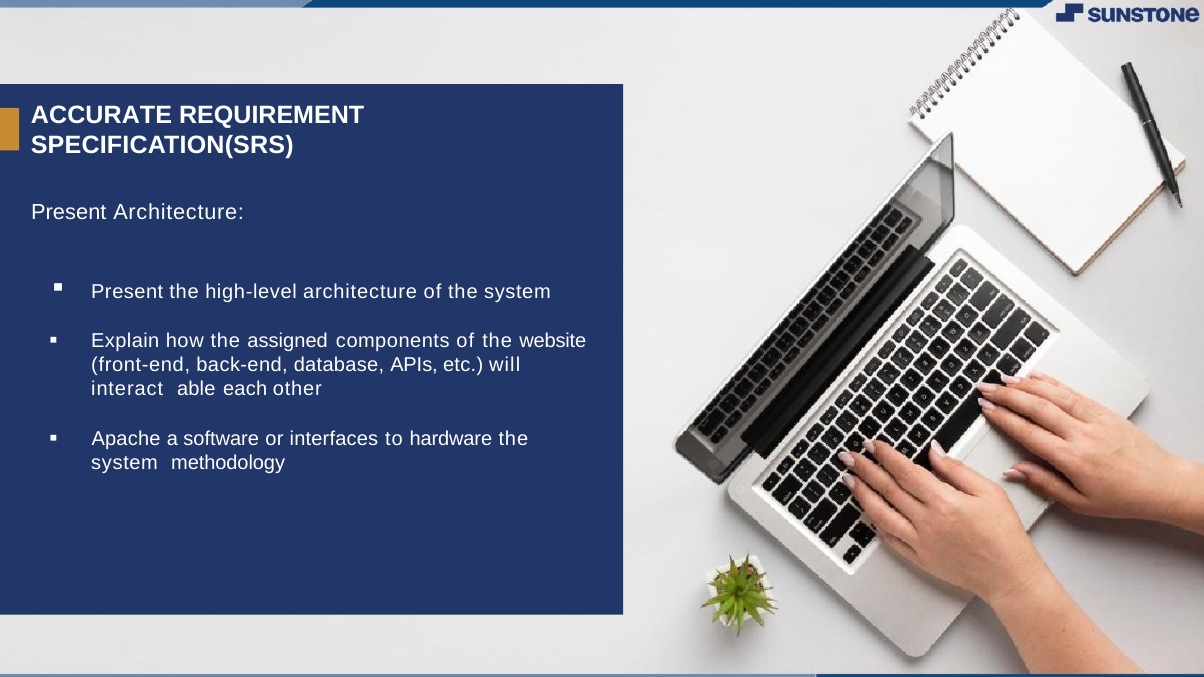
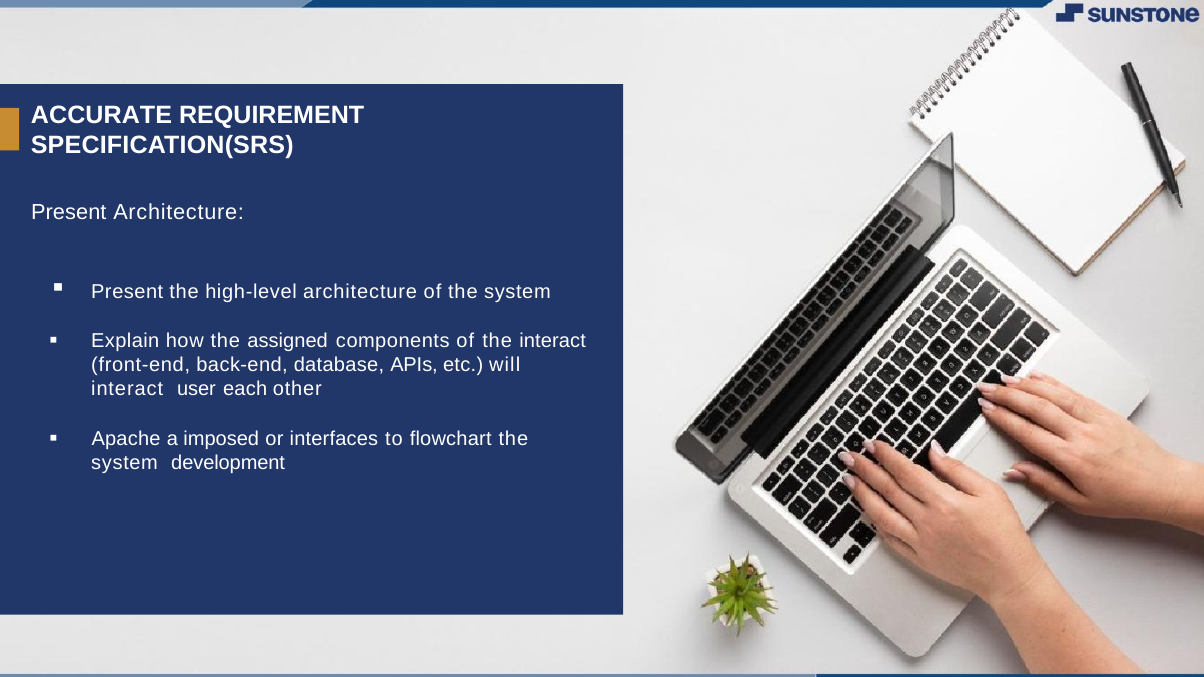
the website: website -> interact
able: able -> user
software: software -> imposed
hardware: hardware -> flowchart
methodology: methodology -> development
